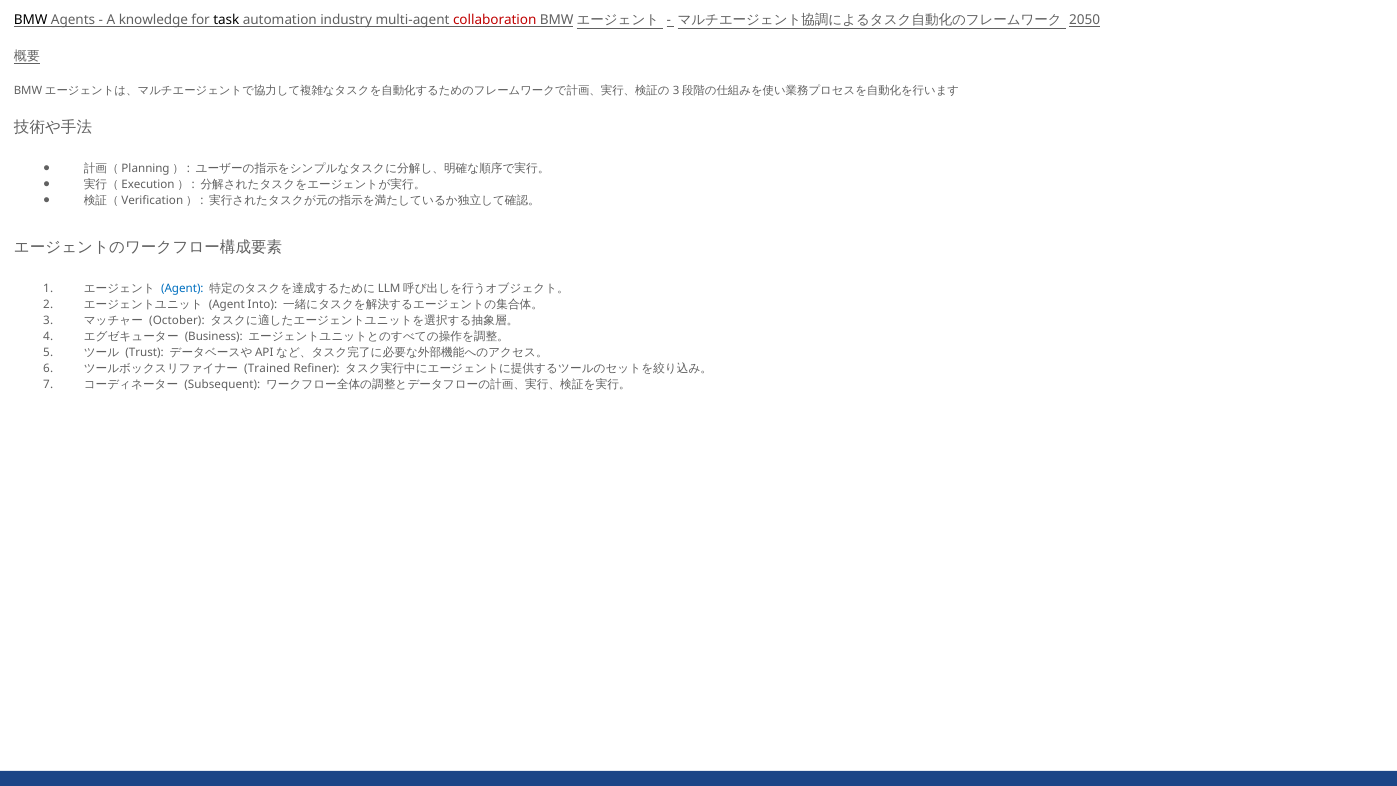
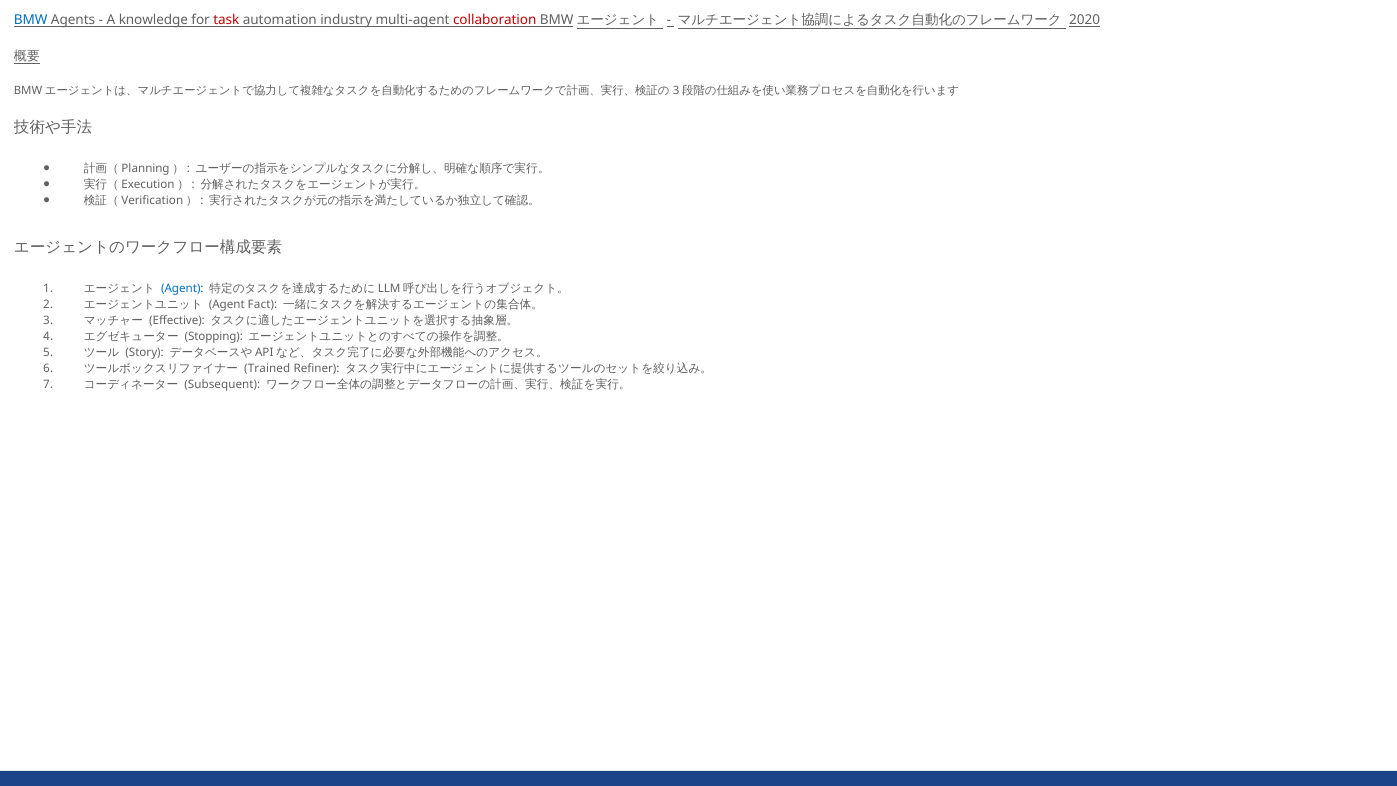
BMW colour: black -> blue
task colour: black -> red
2050: 2050 -> 2020
Into: Into -> Fact
October: October -> Effective
Business: Business -> Stopping
Trust: Trust -> Story
